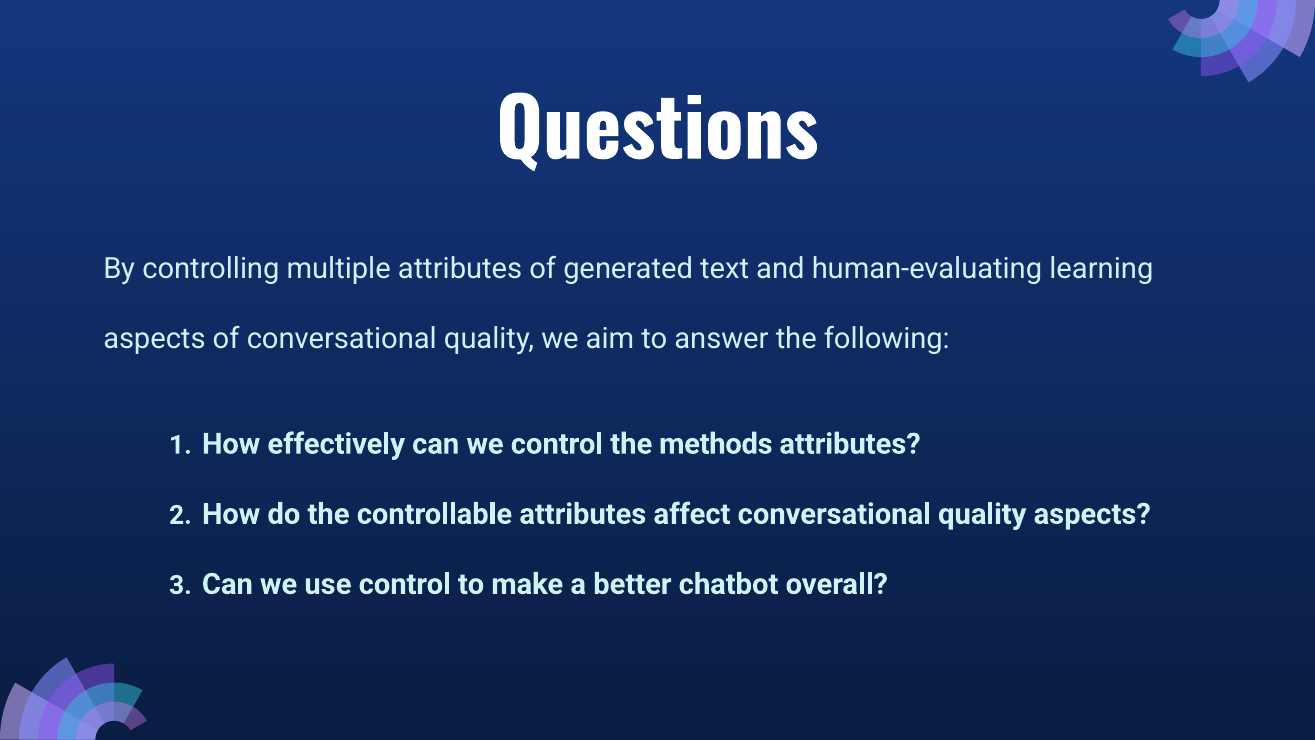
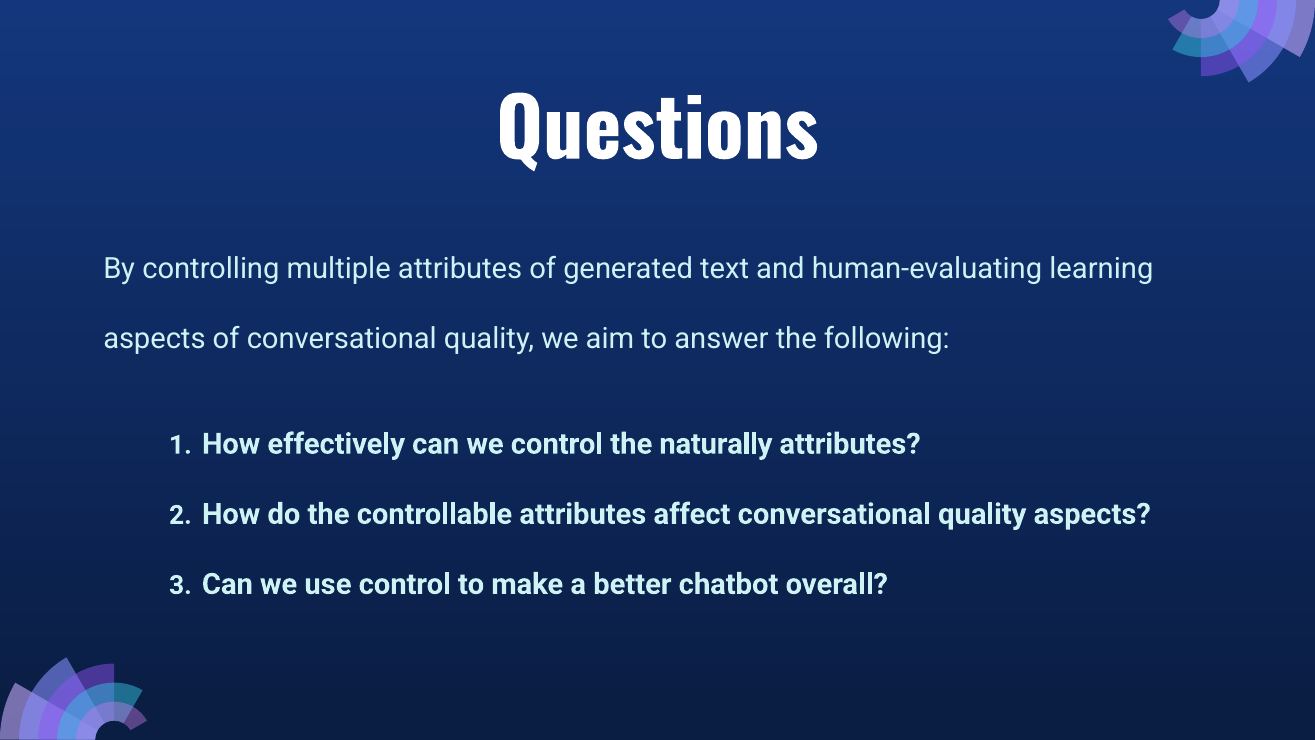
methods: methods -> naturally
